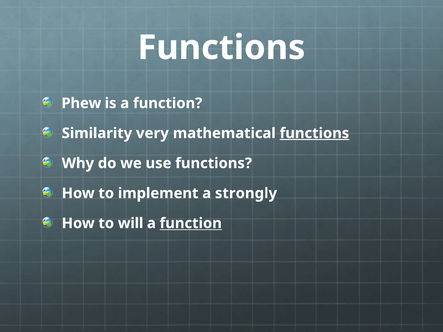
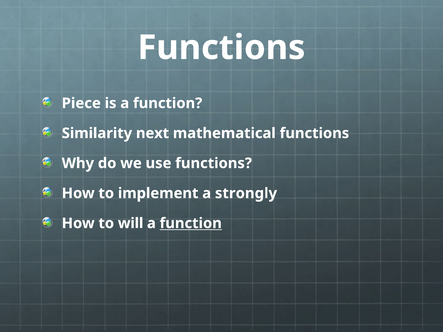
Phew: Phew -> Piece
very: very -> next
functions at (314, 133) underline: present -> none
